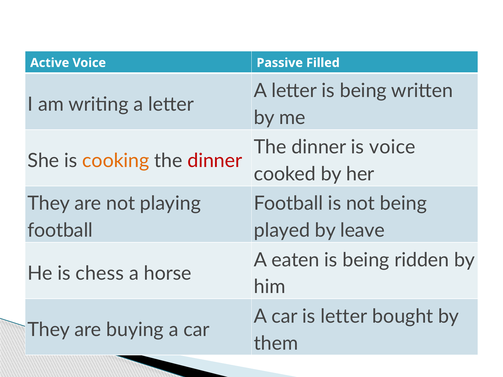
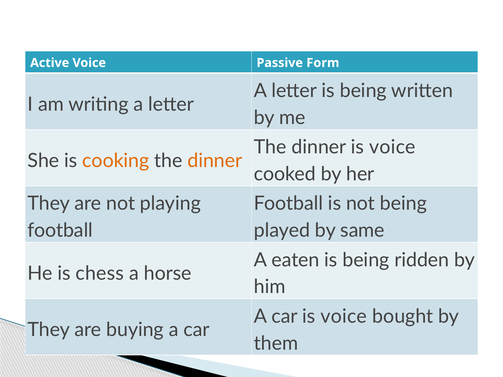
Filled: Filled -> Form
dinner at (215, 161) colour: red -> orange
leave: leave -> same
car is letter: letter -> voice
